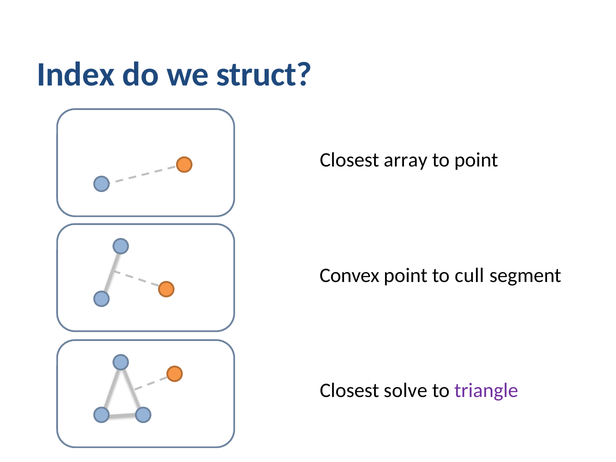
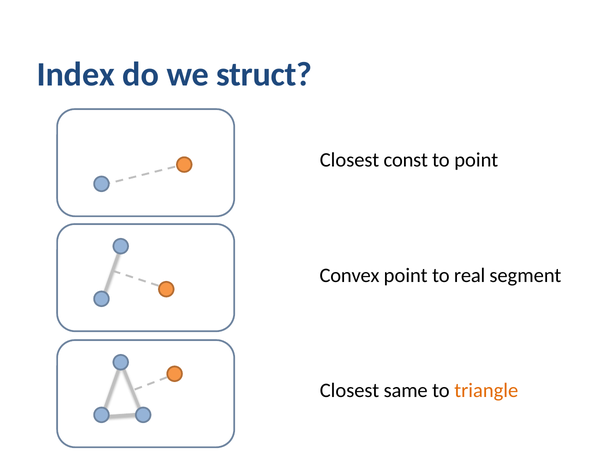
array: array -> const
cull: cull -> real
solve: solve -> same
triangle colour: purple -> orange
